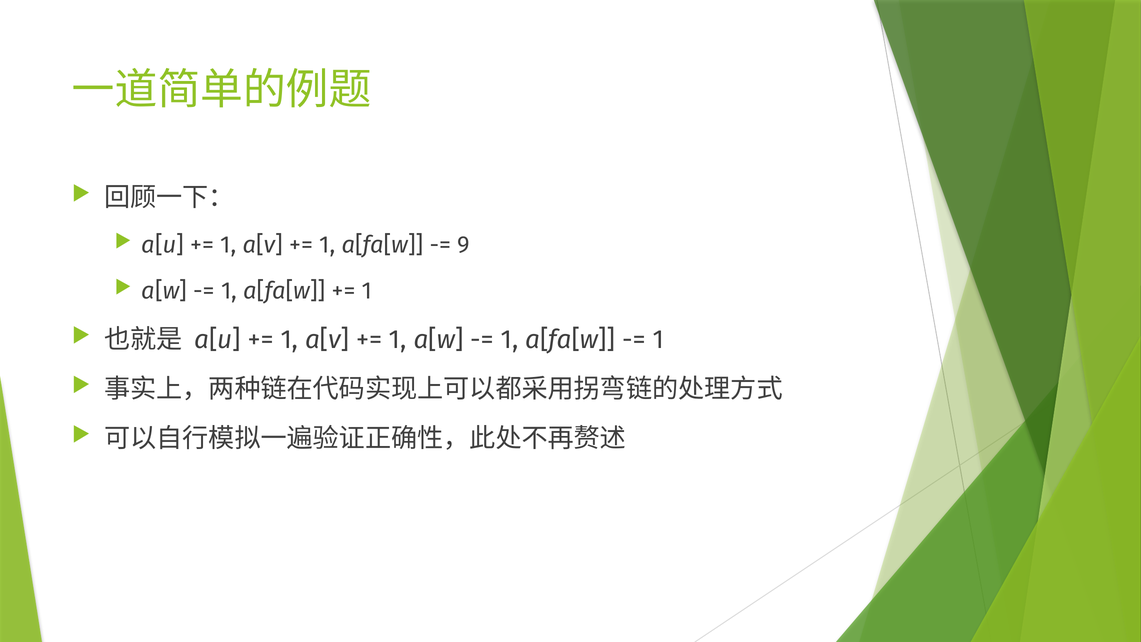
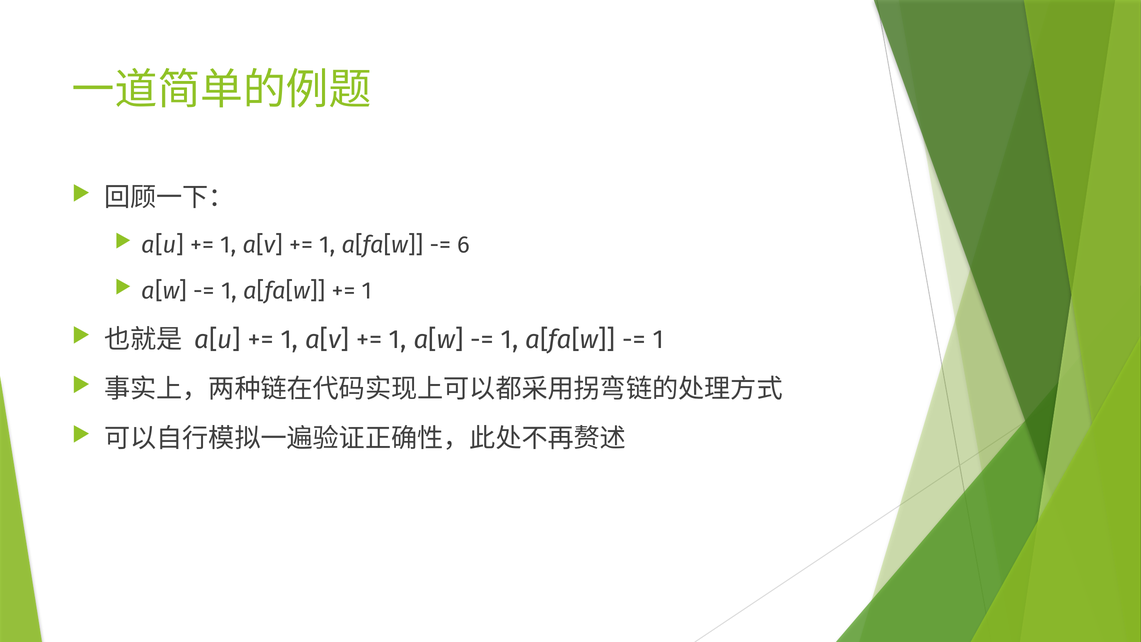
9: 9 -> 6
